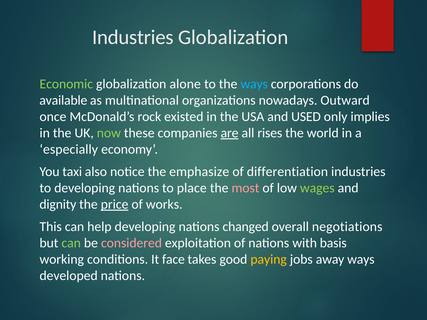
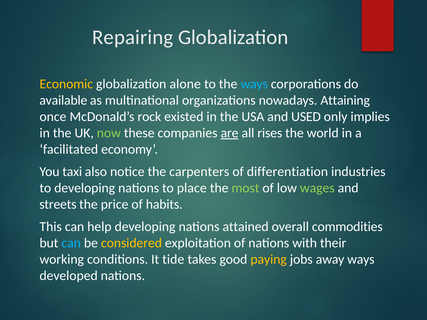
Industries at (133, 37): Industries -> Repairing
Economic colour: light green -> yellow
Outward: Outward -> Attaining
especially: especially -> facilitated
emphasize: emphasize -> carpenters
most colour: pink -> light green
dignity: dignity -> streets
price underline: present -> none
works: works -> habits
changed: changed -> attained
negotiations: negotiations -> commodities
can at (71, 243) colour: light green -> light blue
considered colour: pink -> yellow
basis: basis -> their
face: face -> tide
